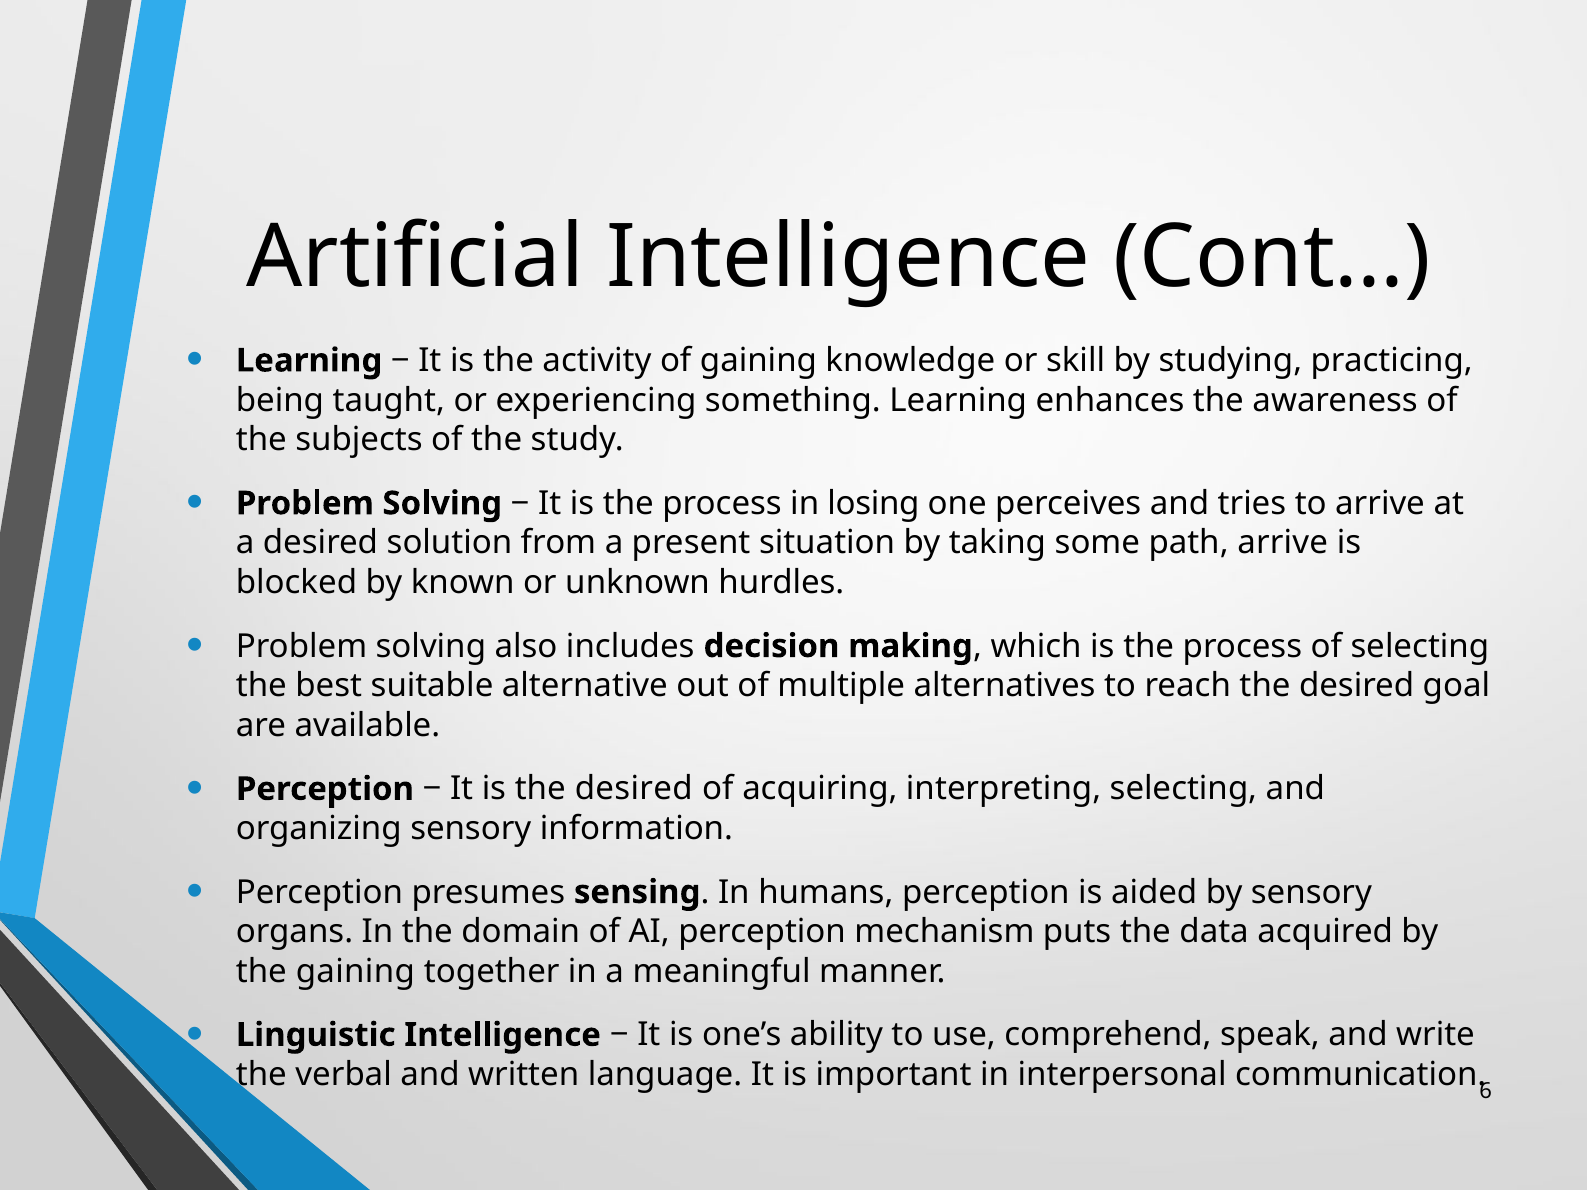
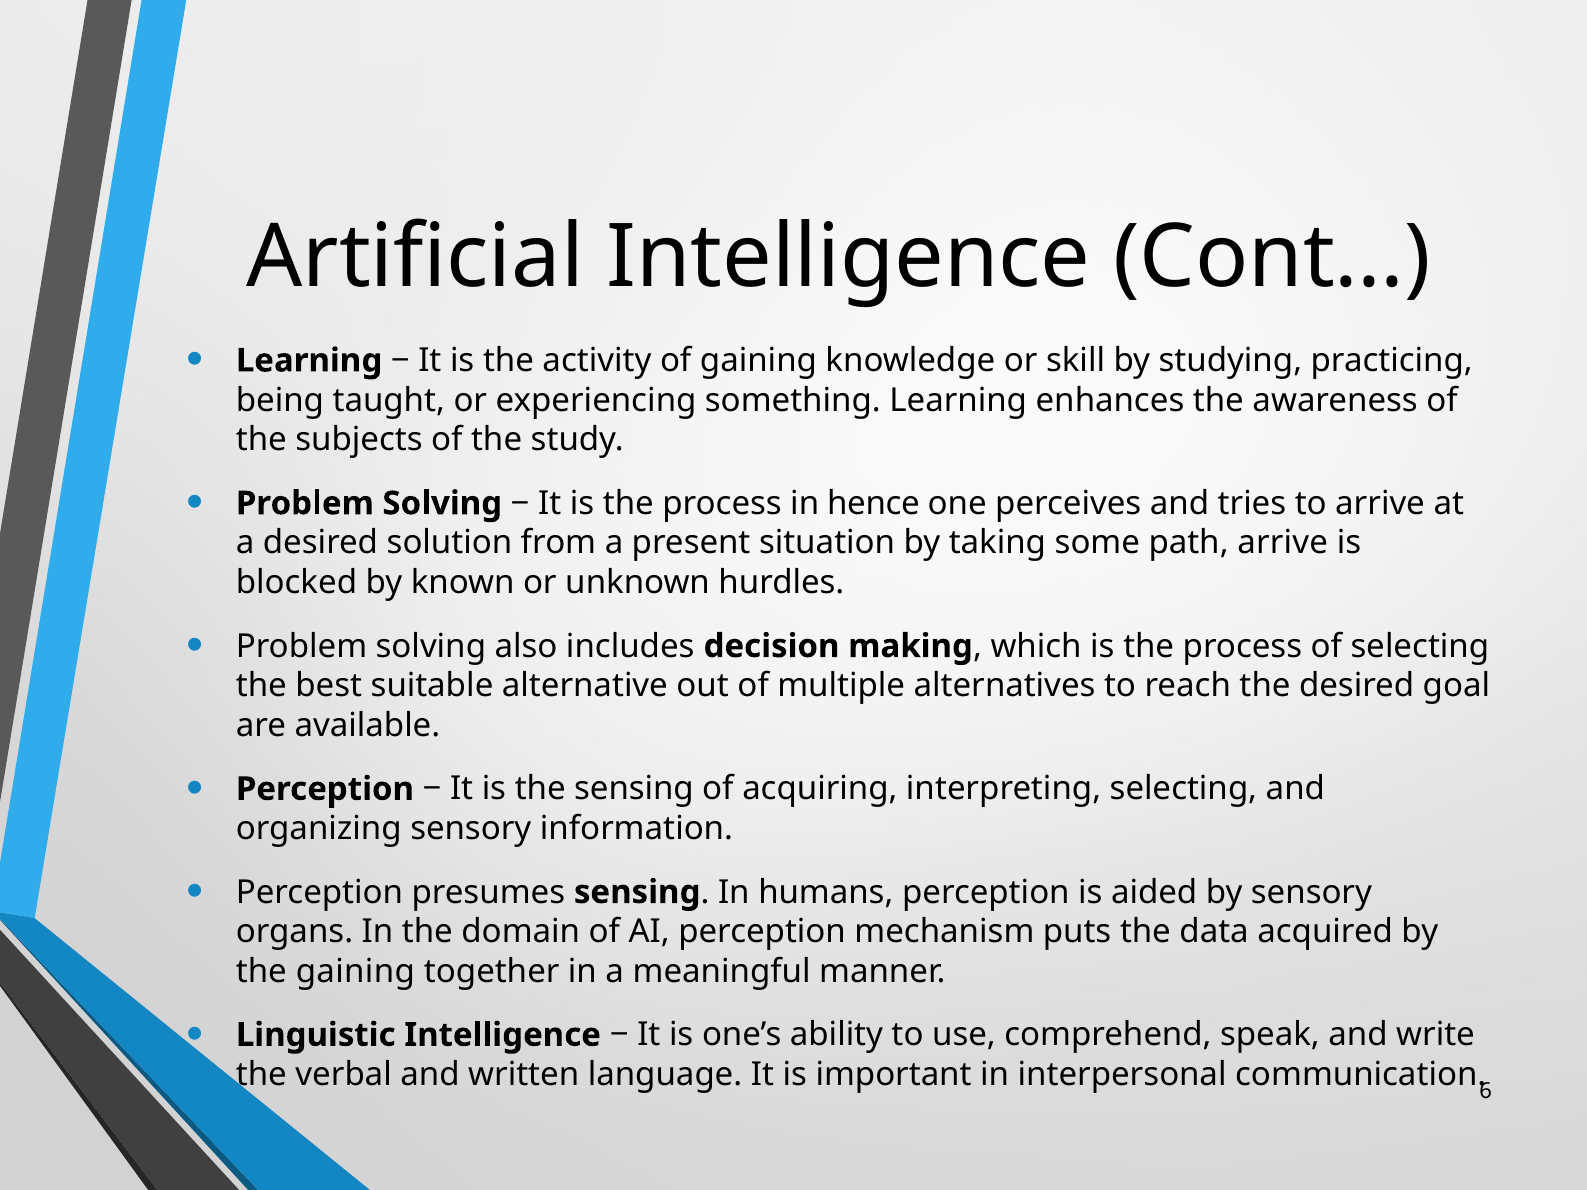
losing: losing -> hence
is the desired: desired -> sensing
